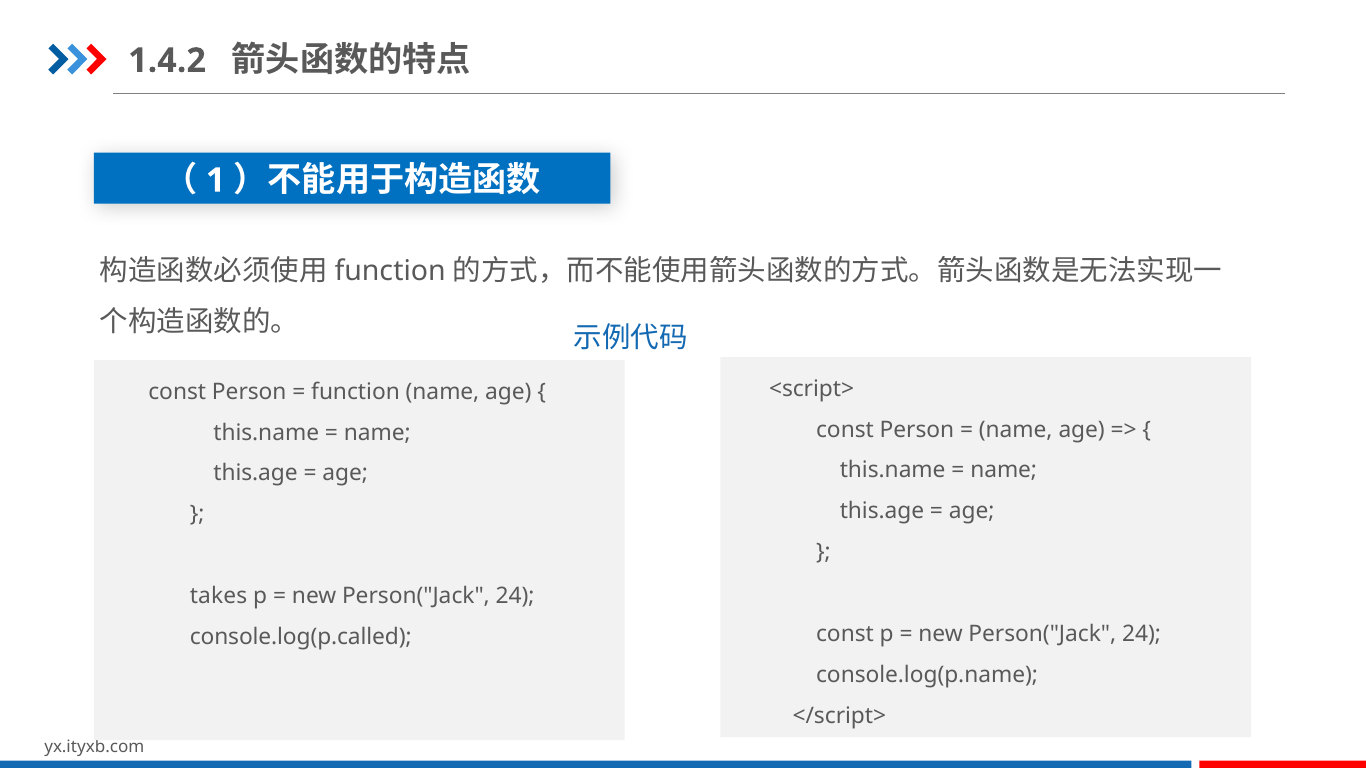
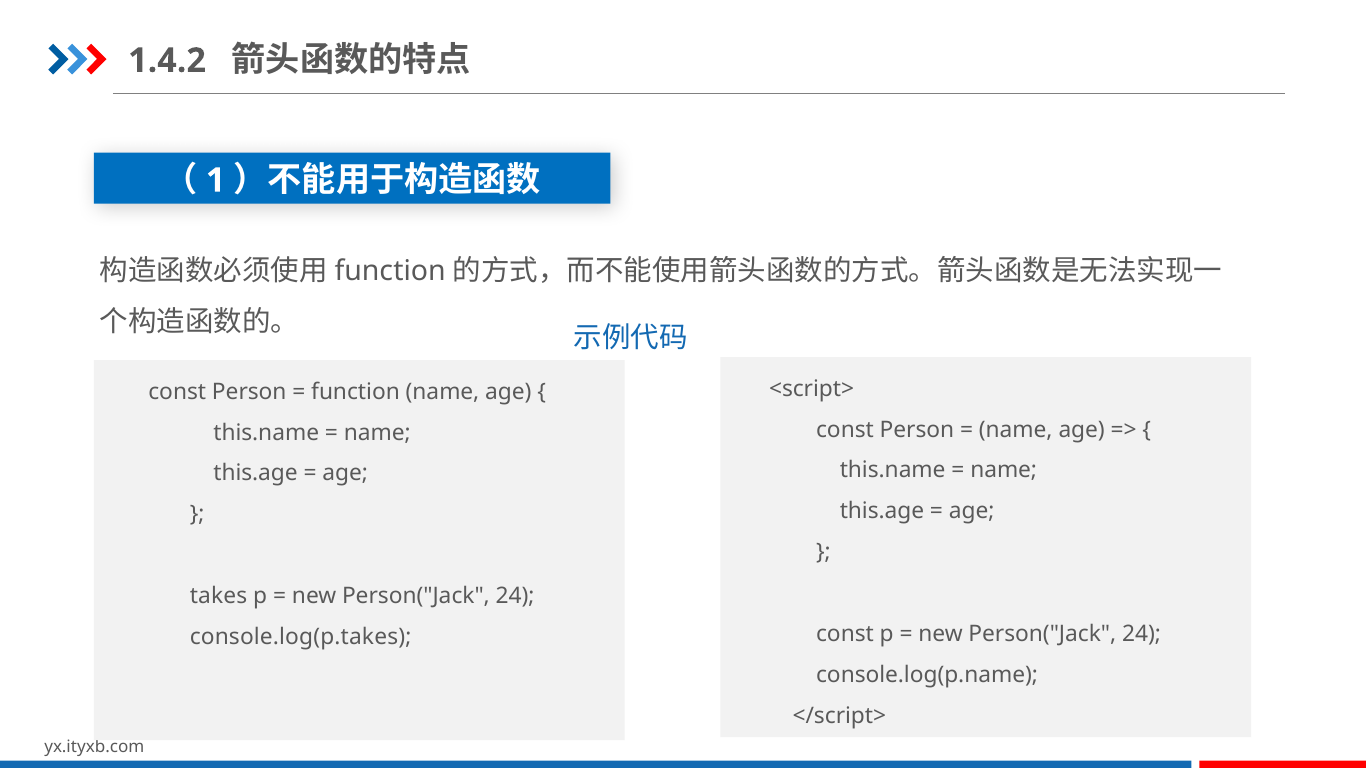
console.log(p.called: console.log(p.called -> console.log(p.takes
